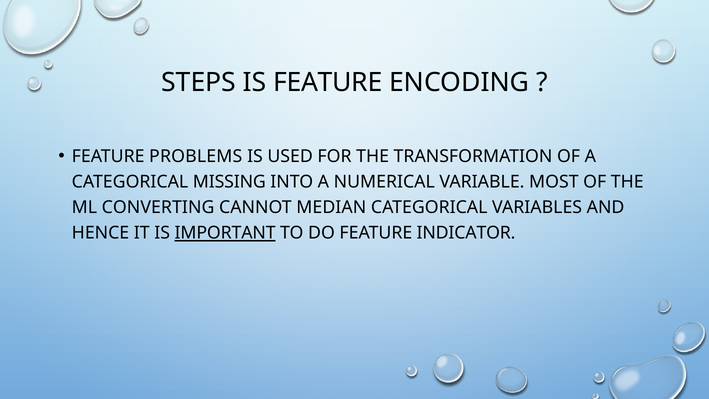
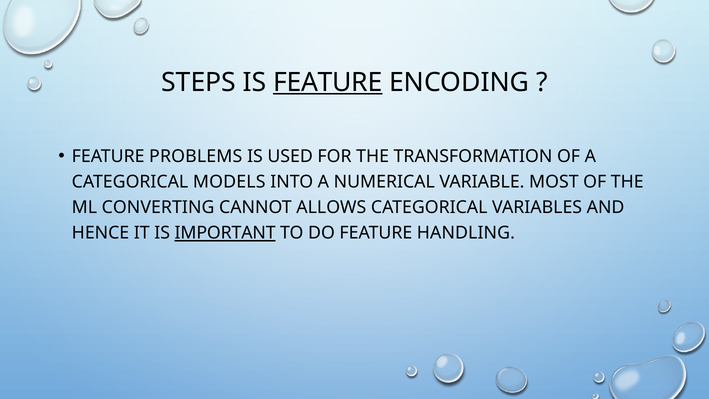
FEATURE at (328, 82) underline: none -> present
MISSING: MISSING -> MODELS
MEDIAN: MEDIAN -> ALLOWS
INDICATOR: INDICATOR -> HANDLING
